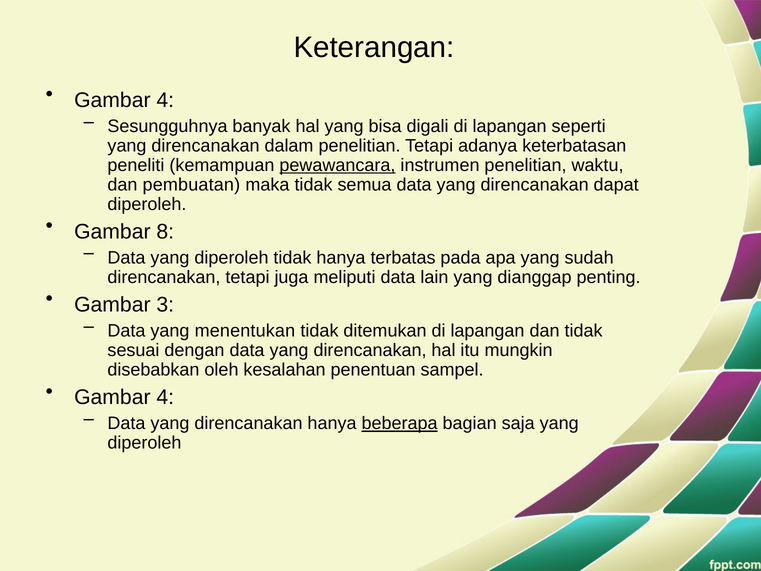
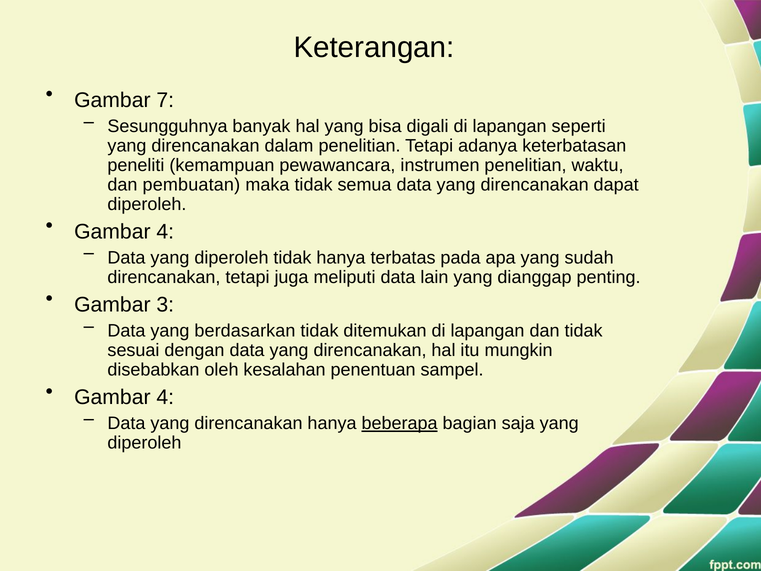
4 at (165, 100): 4 -> 7
pewawancara underline: present -> none
8 at (165, 232): 8 -> 4
menentukan: menentukan -> berdasarkan
